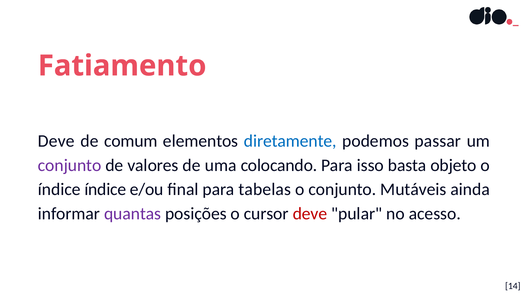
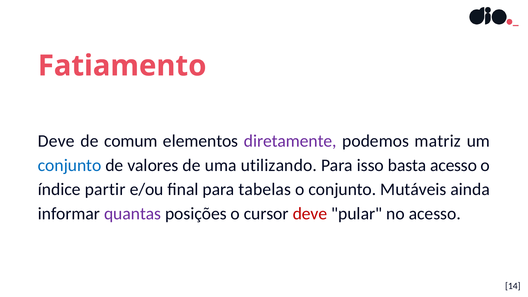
diretamente colour: blue -> purple
passar: passar -> matriz
conjunto at (70, 165) colour: purple -> blue
colocando: colocando -> utilizando
basta objeto: objeto -> acesso
índice índice: índice -> partir
